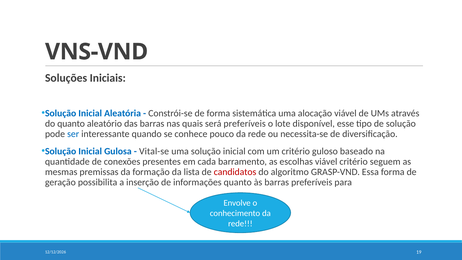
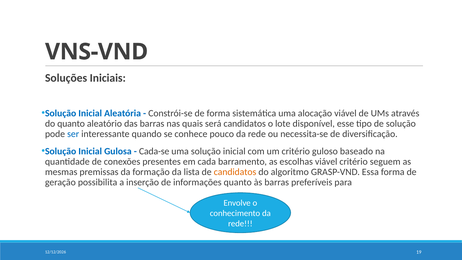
será preferíveis: preferíveis -> candidatos
Vital-se: Vital-se -> Cada-se
candidatos at (235, 172) colour: red -> orange
